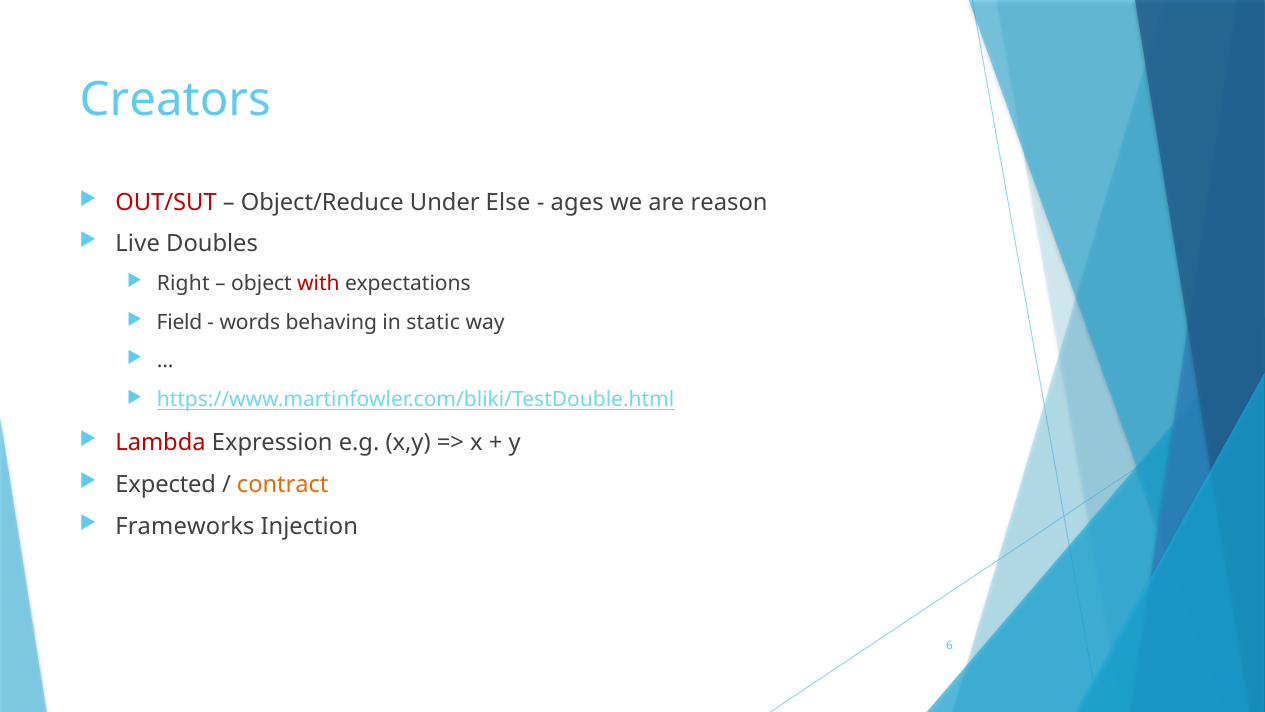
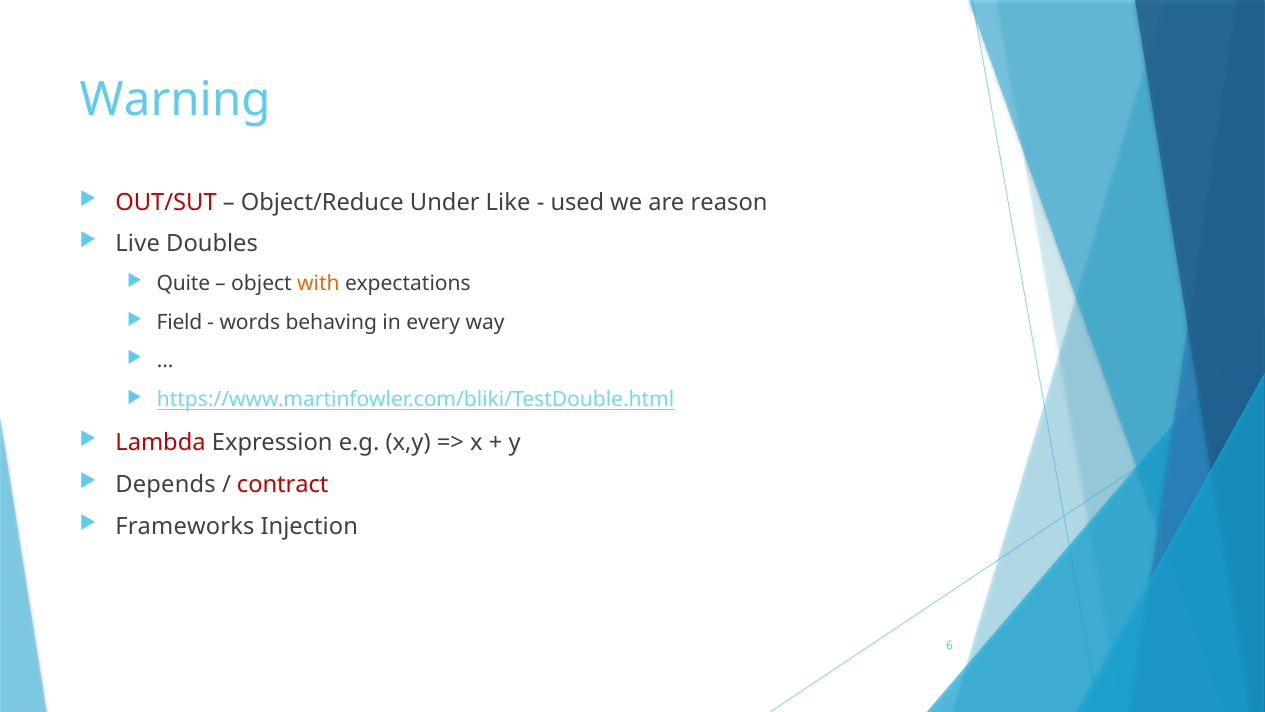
Creators: Creators -> Warning
Else: Else -> Like
ages: ages -> used
Right: Right -> Quite
with colour: red -> orange
static: static -> every
Expected: Expected -> Depends
contract colour: orange -> red
